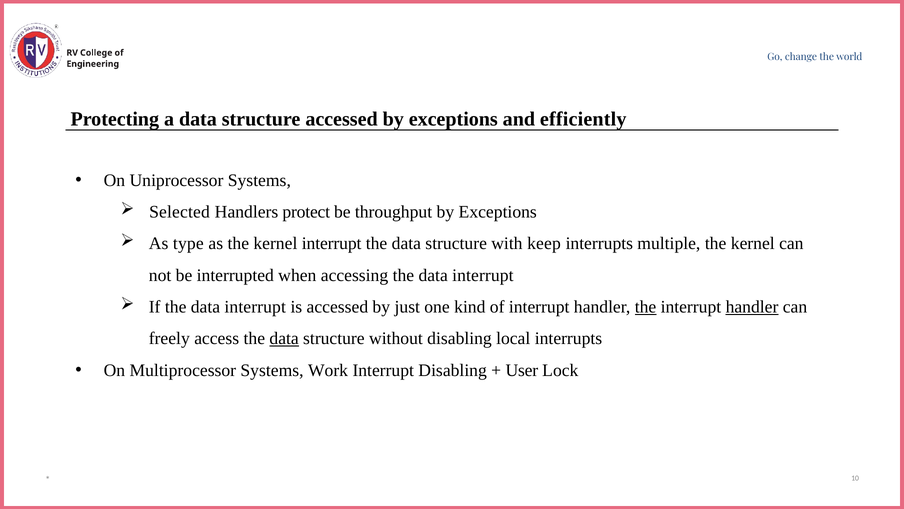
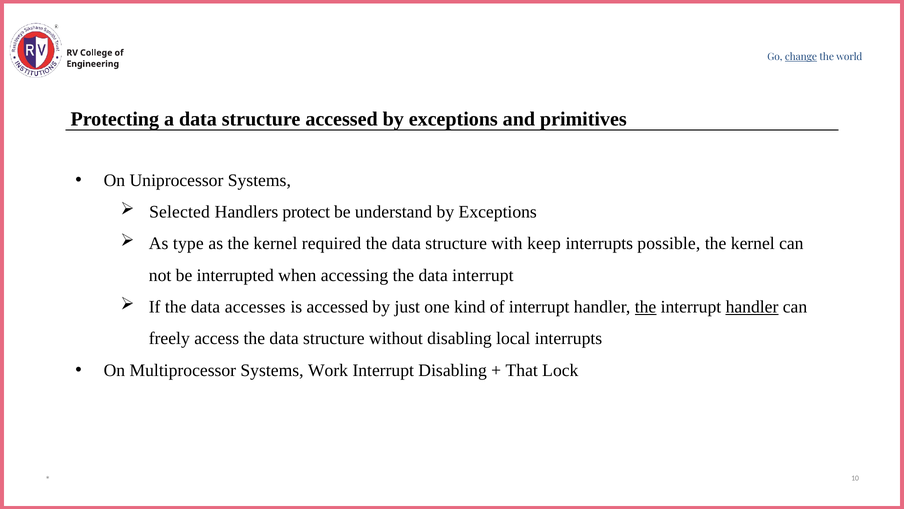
change underline: none -> present
efficiently: efficiently -> primitives
throughput: throughput -> understand
kernel interrupt: interrupt -> required
multiple: multiple -> possible
If the data interrupt: interrupt -> accesses
data at (284, 338) underline: present -> none
User: User -> That
